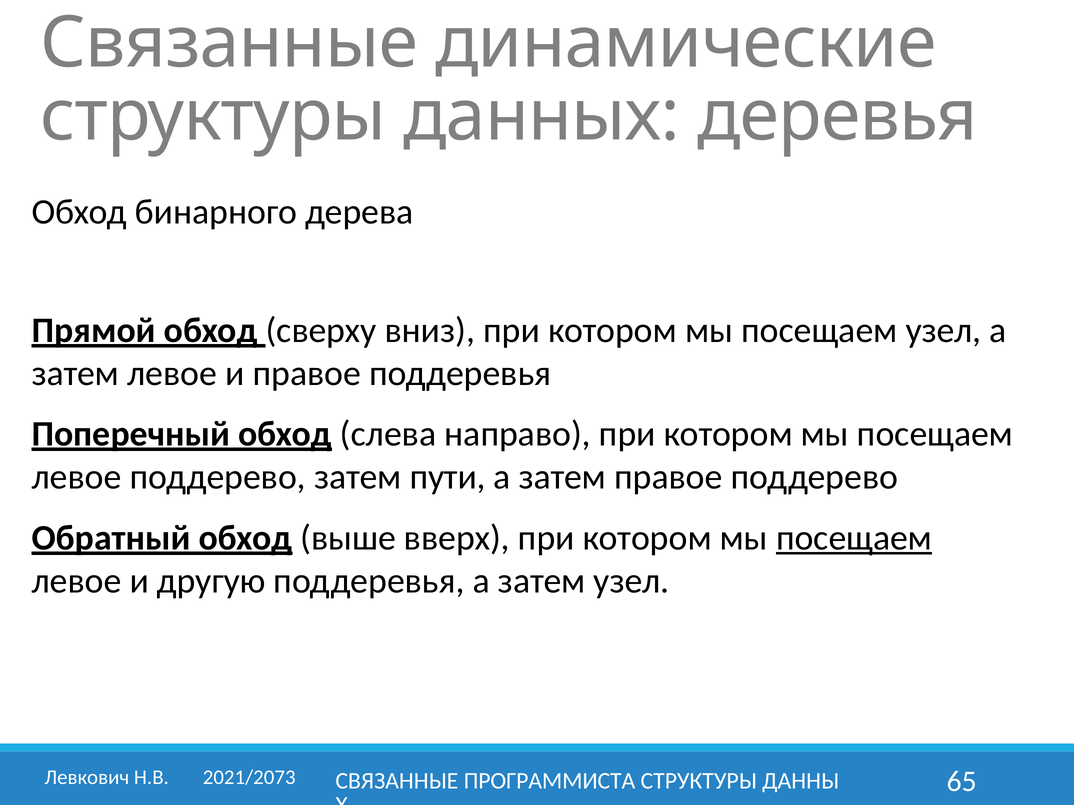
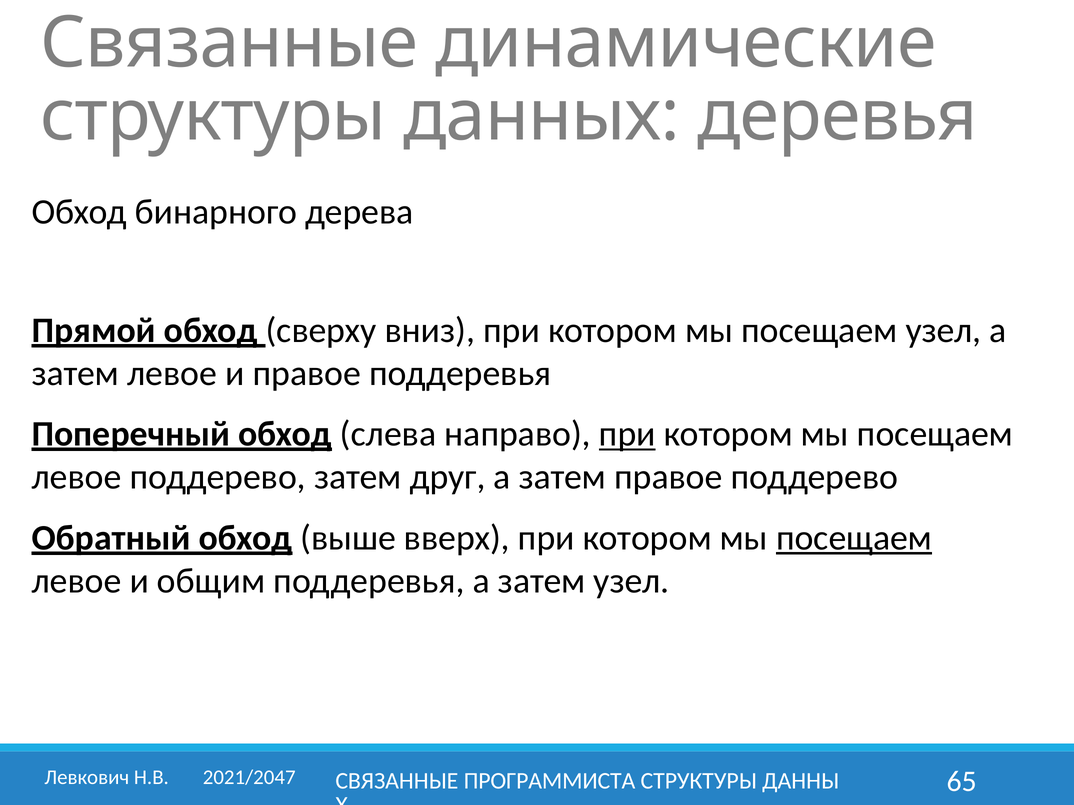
при at (627, 434) underline: none -> present
пути: пути -> друг
другую: другую -> общим
2021/2073: 2021/2073 -> 2021/2047
